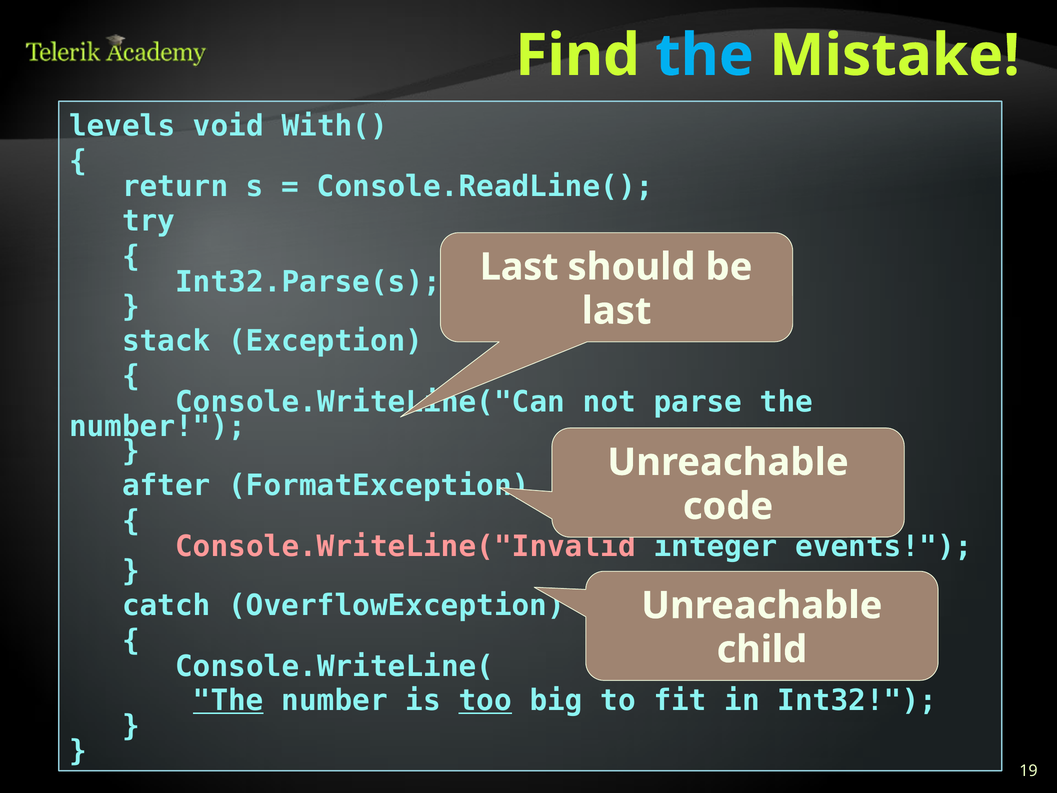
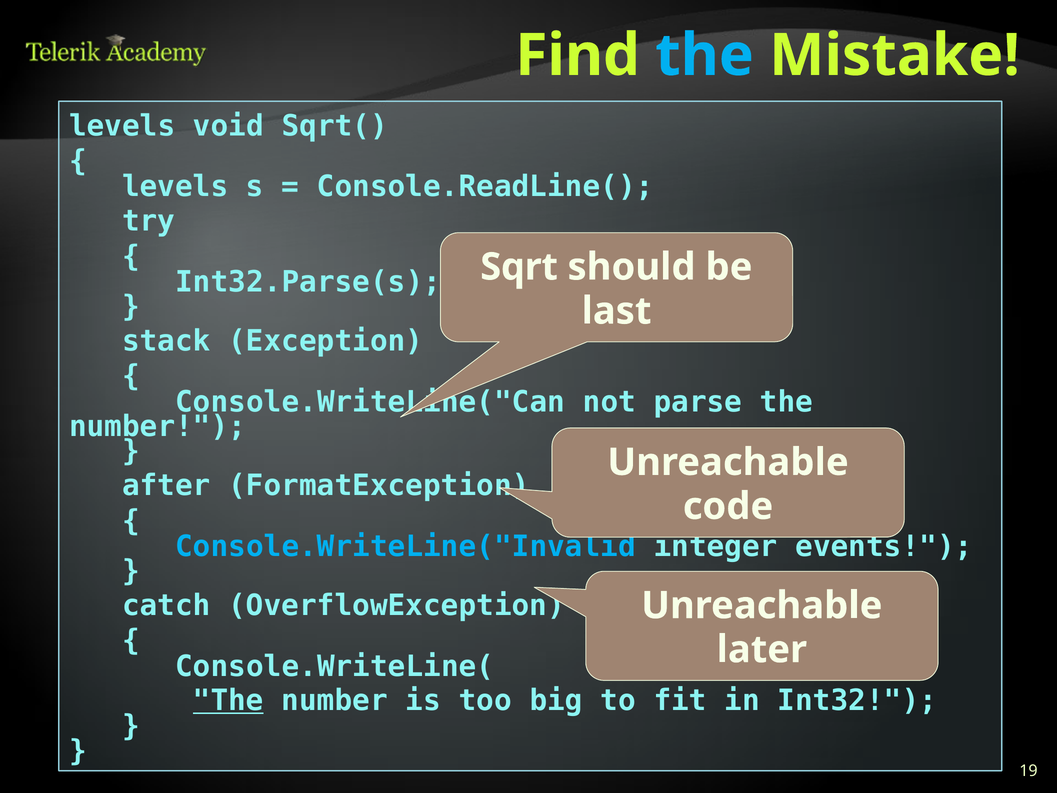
With(: With( -> Sqrt(
return at (175, 187): return -> levels
Last at (519, 267): Last -> Sqrt
Console.WriteLine("Invalid colour: pink -> light blue
child: child -> later
too underline: present -> none
